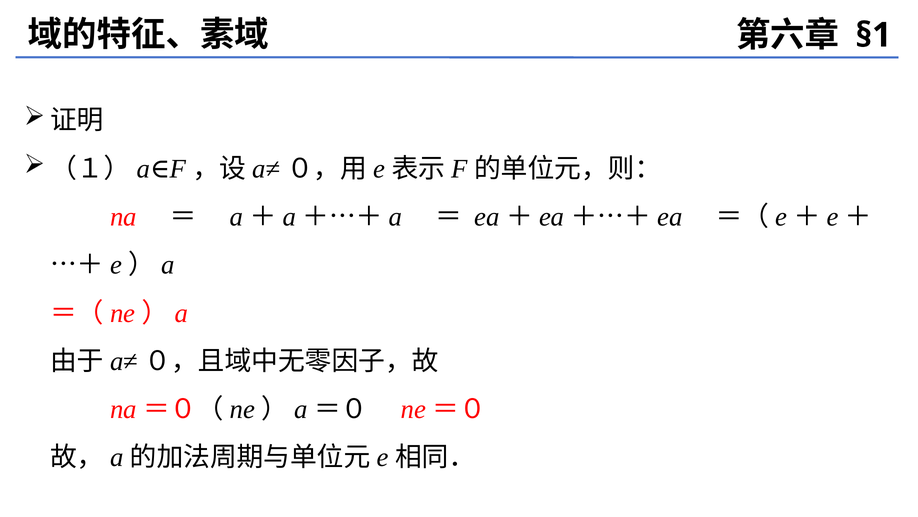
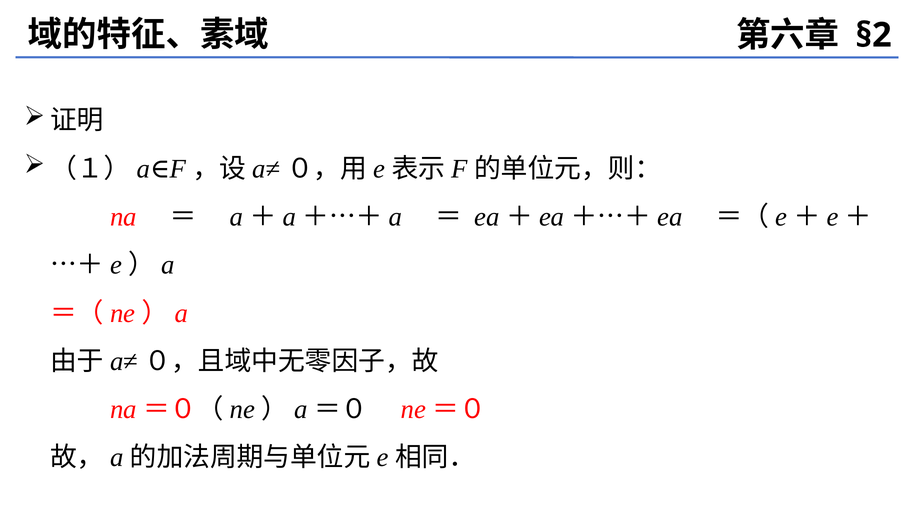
§1: §1 -> §2
